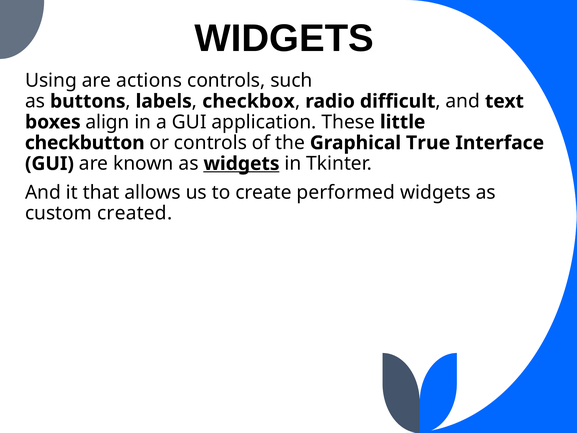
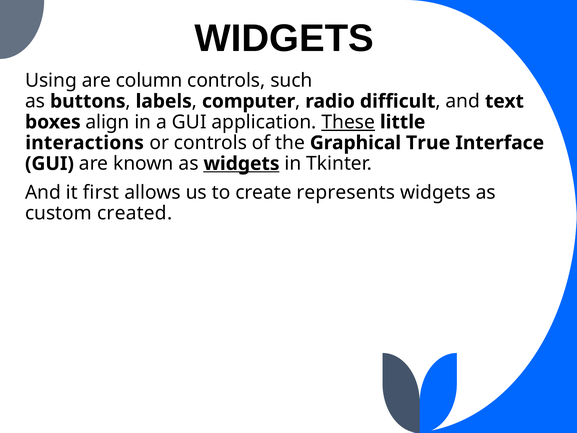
actions: actions -> column
checkbox: checkbox -> computer
These underline: none -> present
checkbutton: checkbutton -> interactions
that: that -> first
performed: performed -> represents
